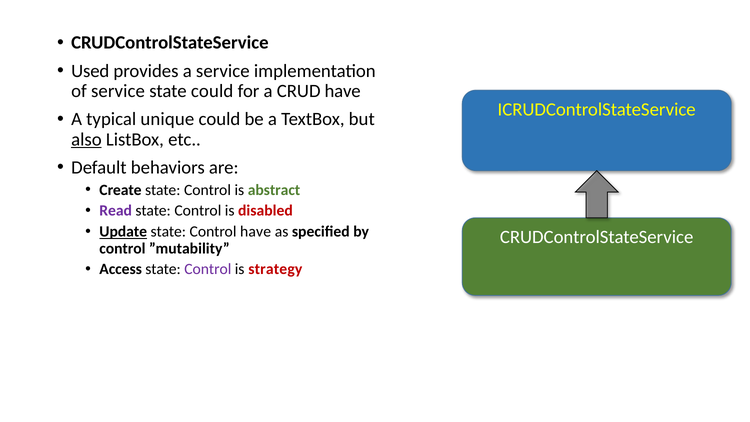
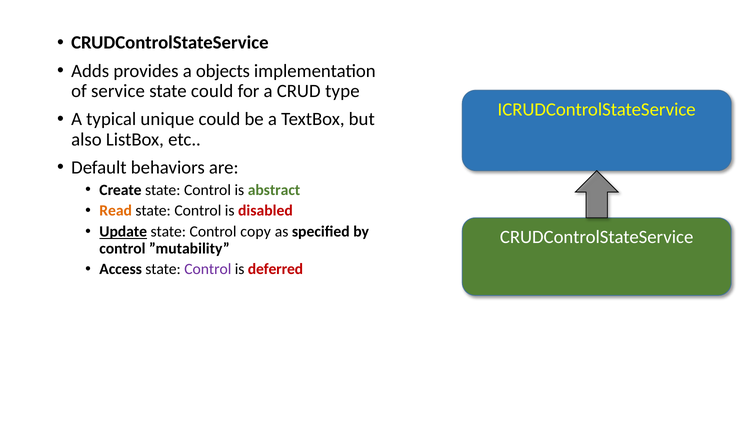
Used: Used -> Adds
a service: service -> objects
CRUD have: have -> type
also underline: present -> none
Read colour: purple -> orange
Control have: have -> copy
strategy: strategy -> deferred
